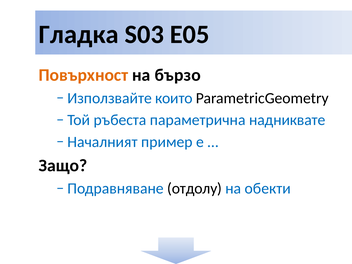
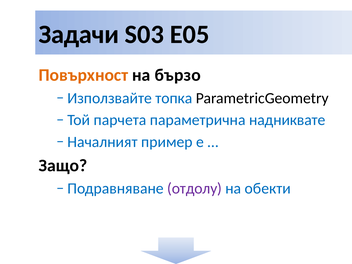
Гладка: Гладка -> Задачи
които: които -> топка
ръбеста: ръбеста -> парчета
отдолу colour: black -> purple
